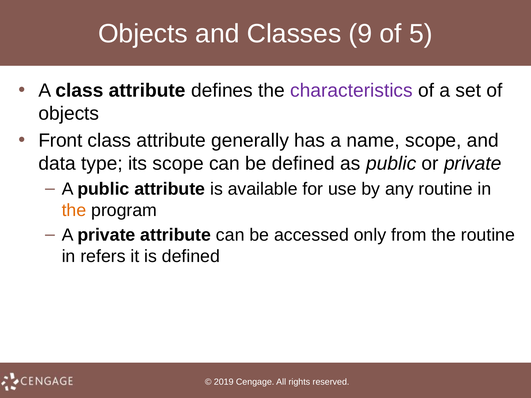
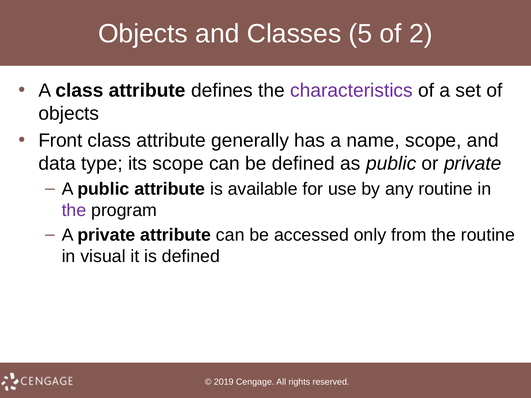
9: 9 -> 5
5: 5 -> 2
the at (74, 210) colour: orange -> purple
refers: refers -> visual
